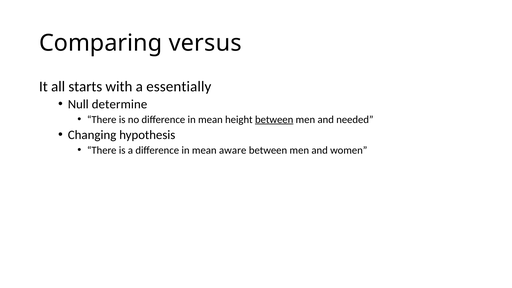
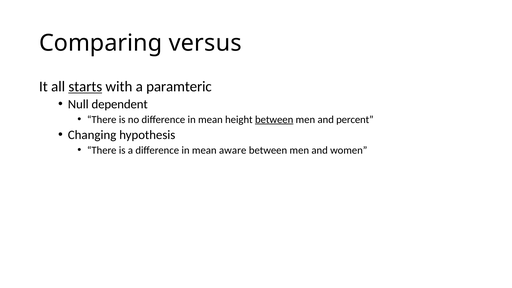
starts underline: none -> present
essentially: essentially -> paramteric
determine: determine -> dependent
needed: needed -> percent
